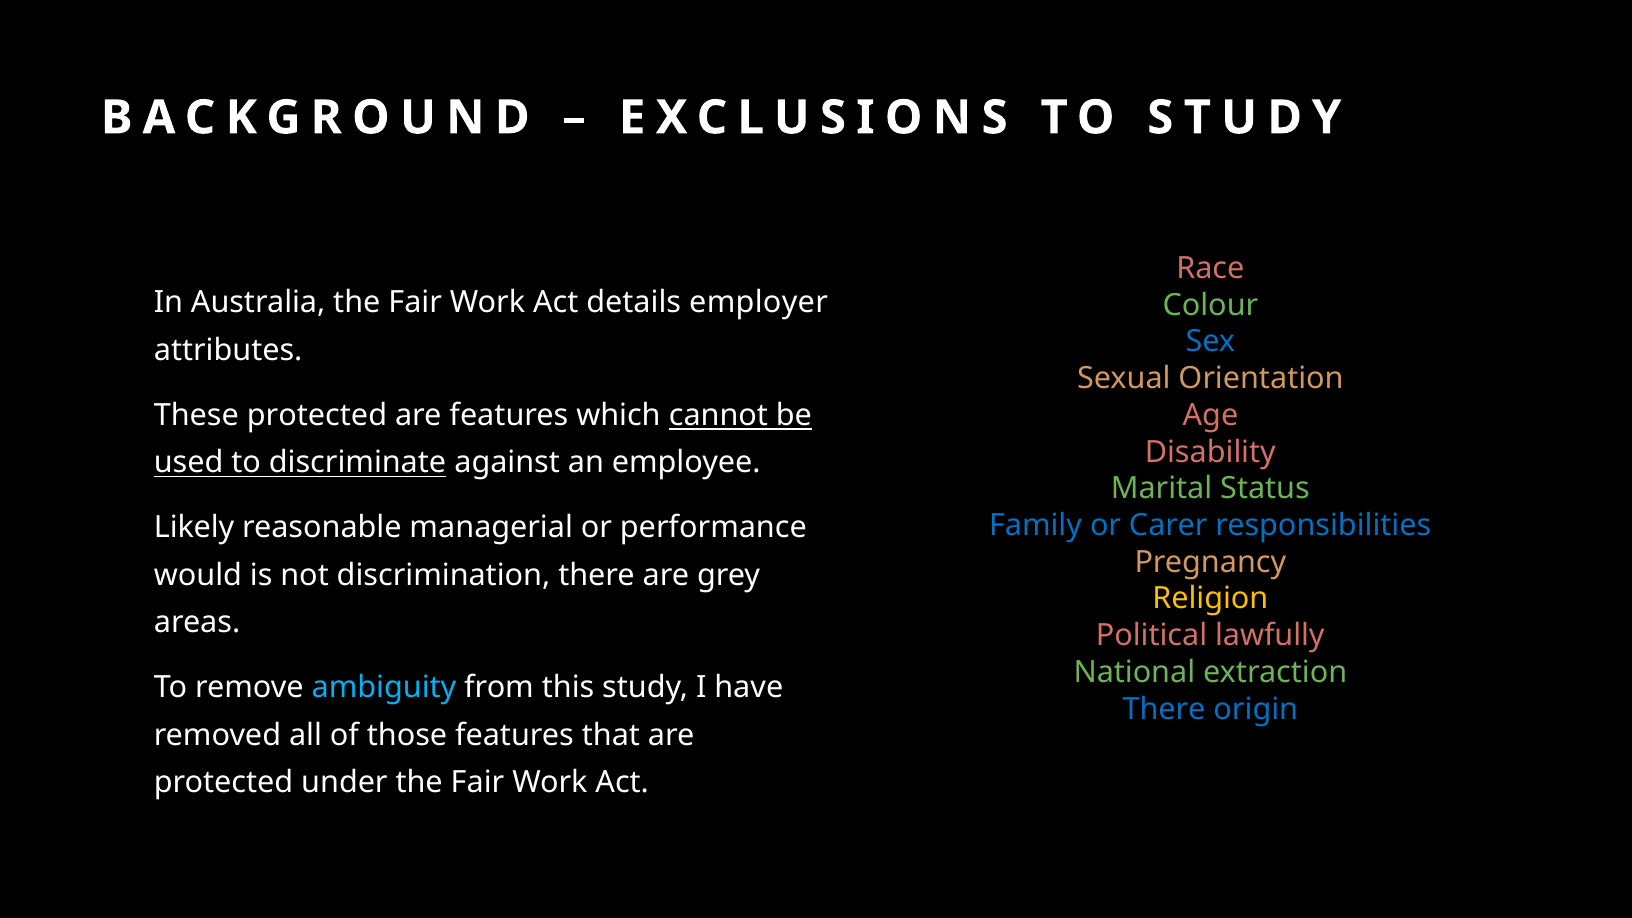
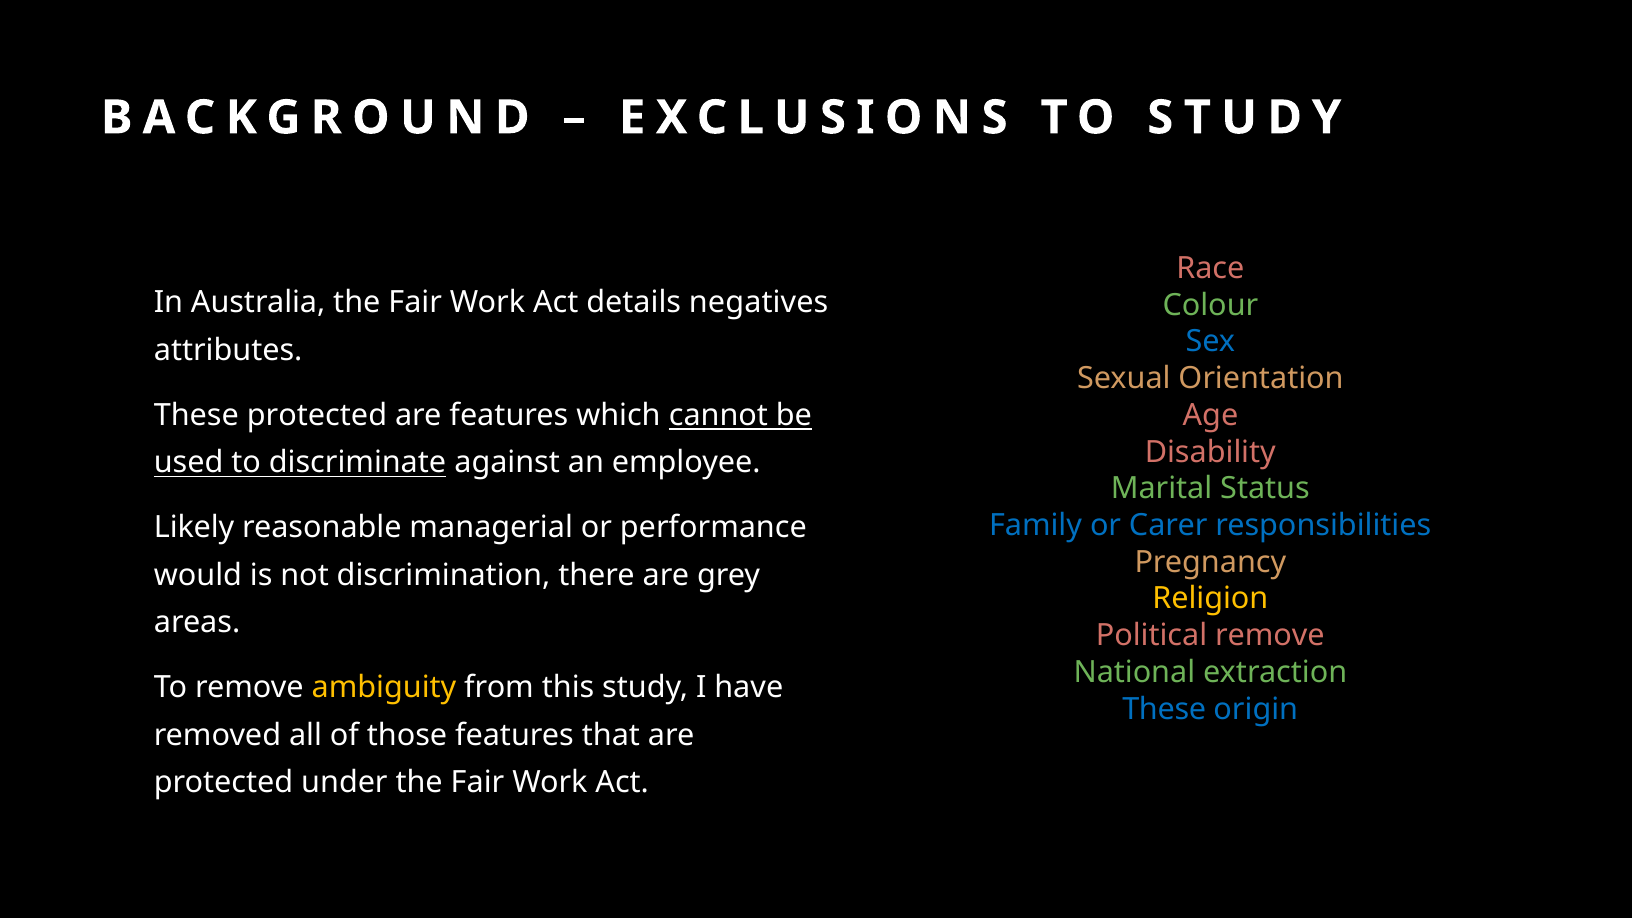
employer: employer -> negatives
Political lawfully: lawfully -> remove
ambiguity colour: light blue -> yellow
There at (1164, 709): There -> These
